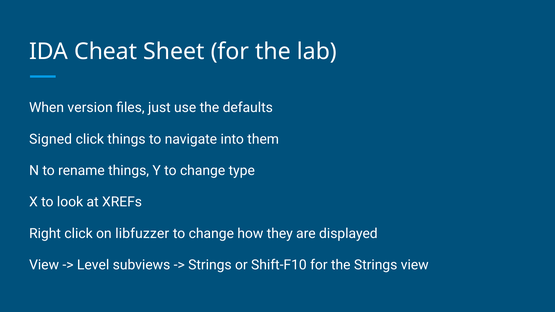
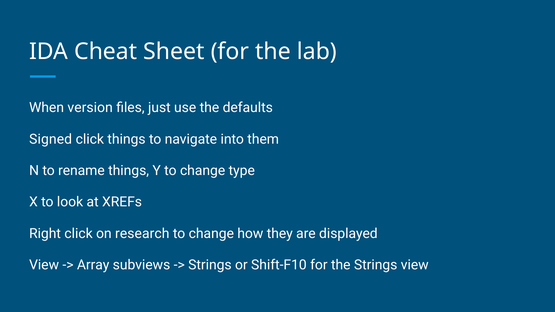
libfuzzer: libfuzzer -> research
Level: Level -> Array
